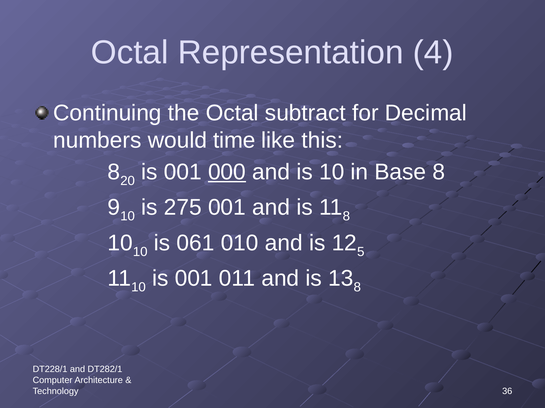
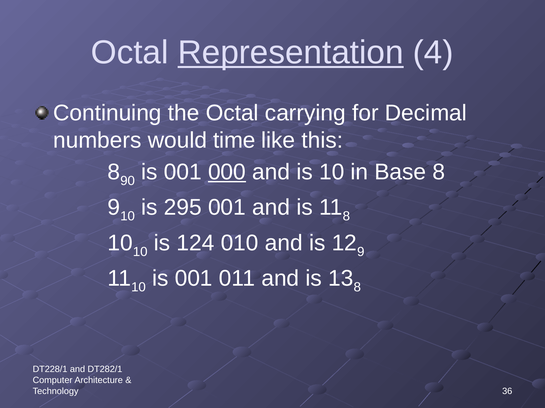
Representation underline: none -> present
subtract: subtract -> carrying
20: 20 -> 90
275: 275 -> 295
061: 061 -> 124
5 at (361, 252): 5 -> 9
